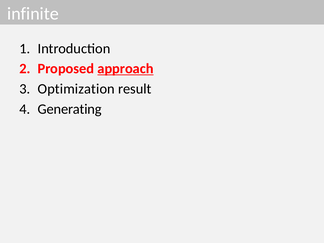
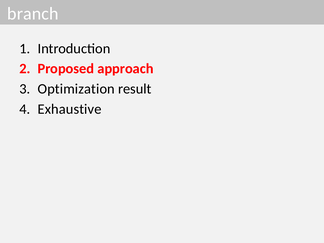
infinite: infinite -> branch
approach underline: present -> none
Generating: Generating -> Exhaustive
